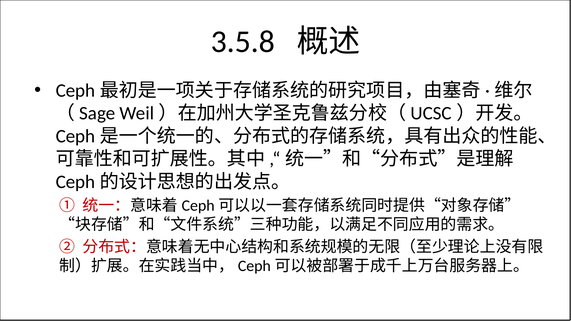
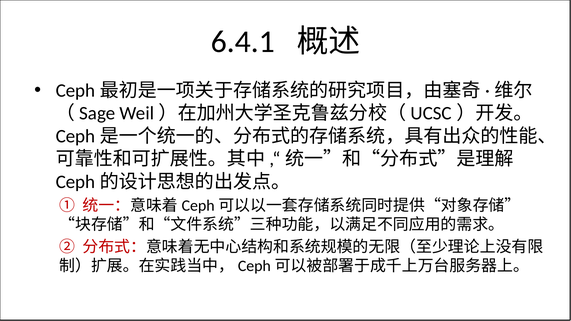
3.5.8: 3.5.8 -> 6.4.1
